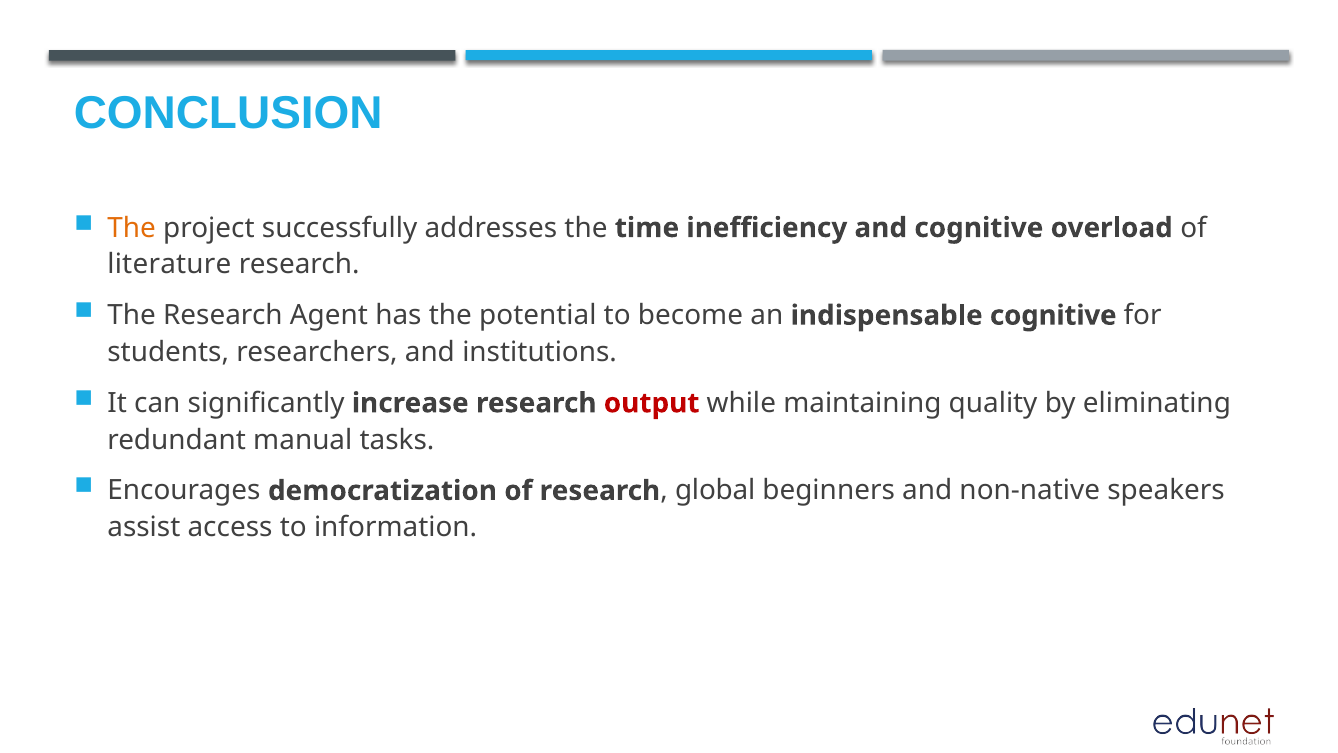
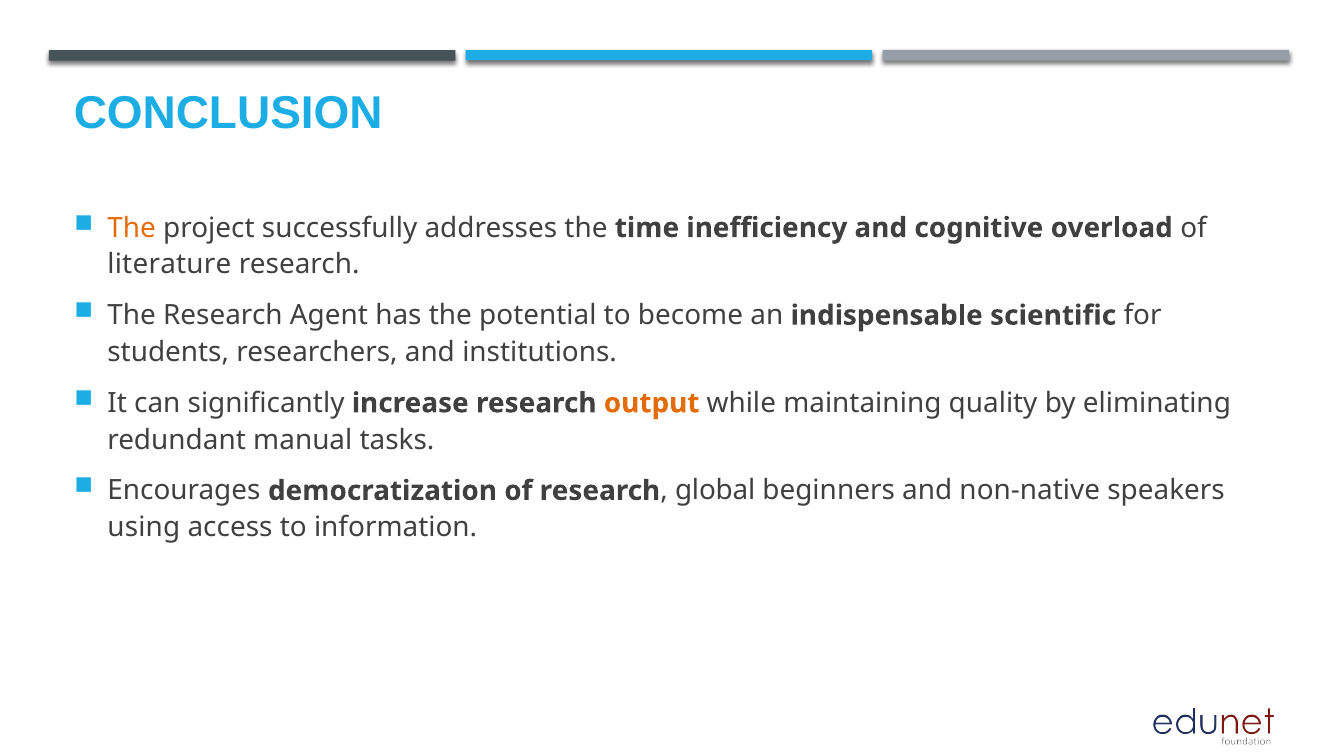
indispensable cognitive: cognitive -> scientific
output colour: red -> orange
assist: assist -> using
